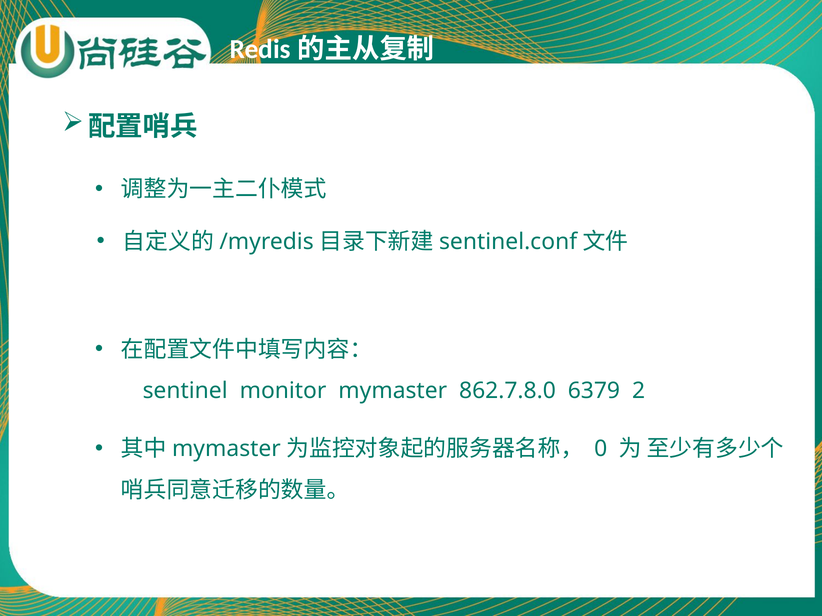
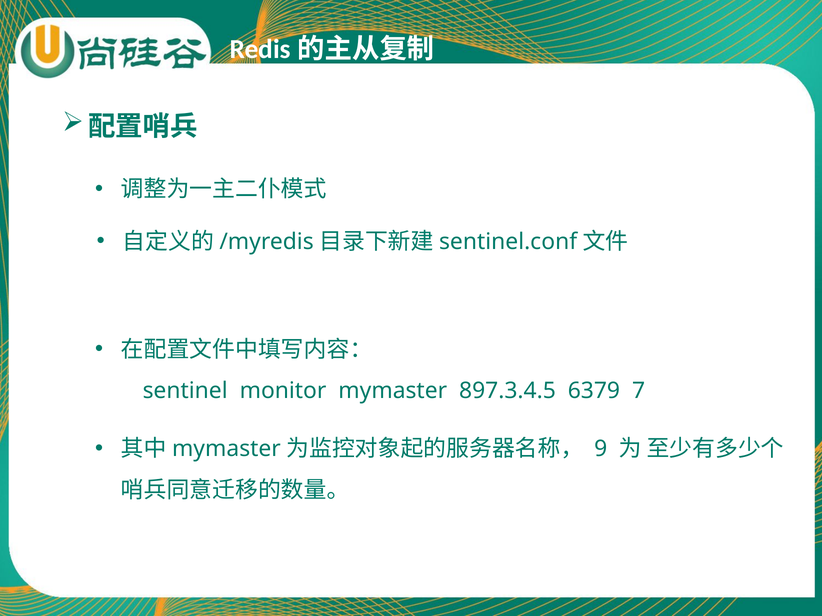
862.7.8.0: 862.7.8.0 -> 897.3.4.5
2: 2 -> 7
0: 0 -> 9
